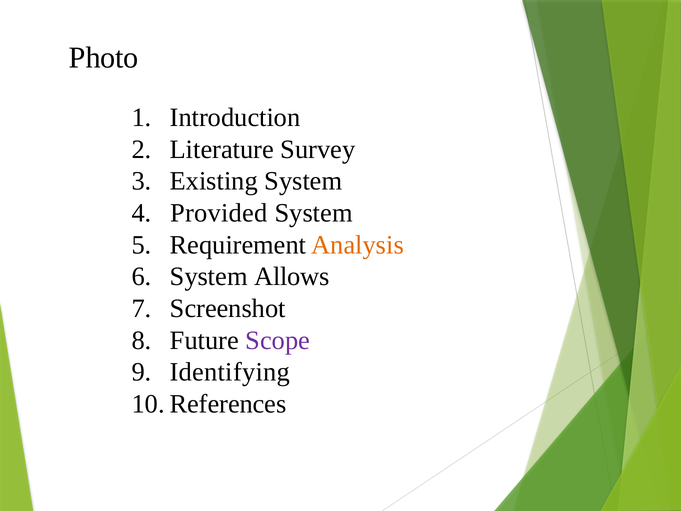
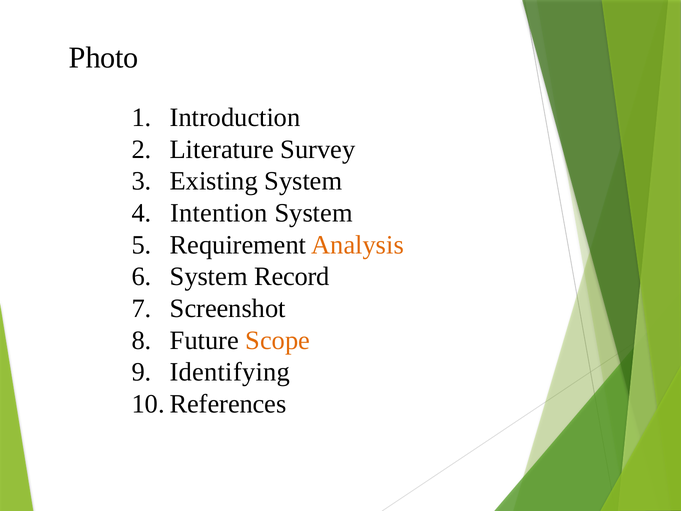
Provided: Provided -> Intention
Allows: Allows -> Record
Scope colour: purple -> orange
